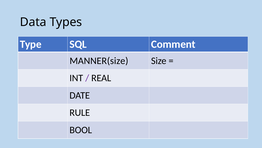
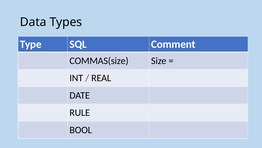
MANNER(size: MANNER(size -> COMMAS(size
